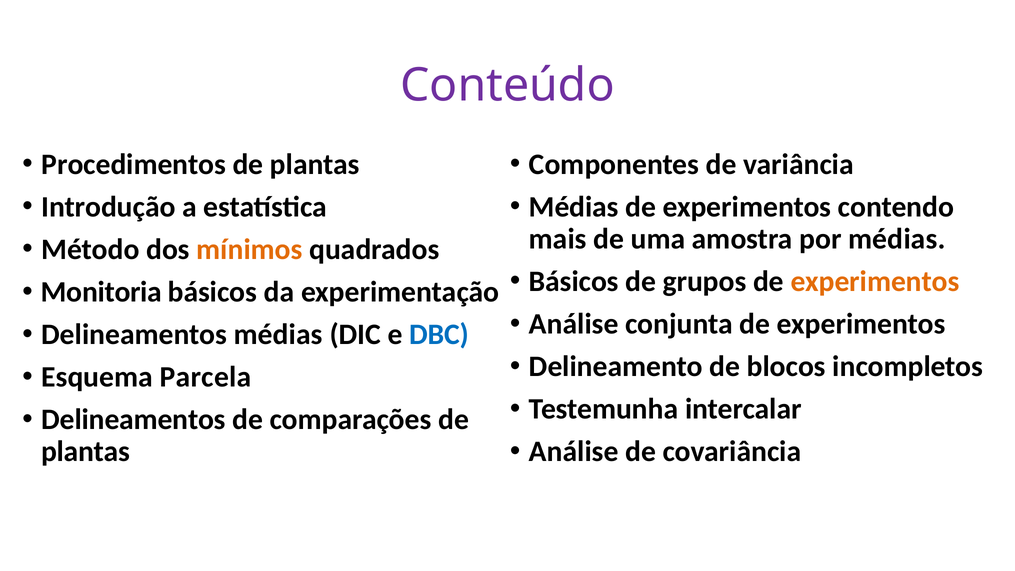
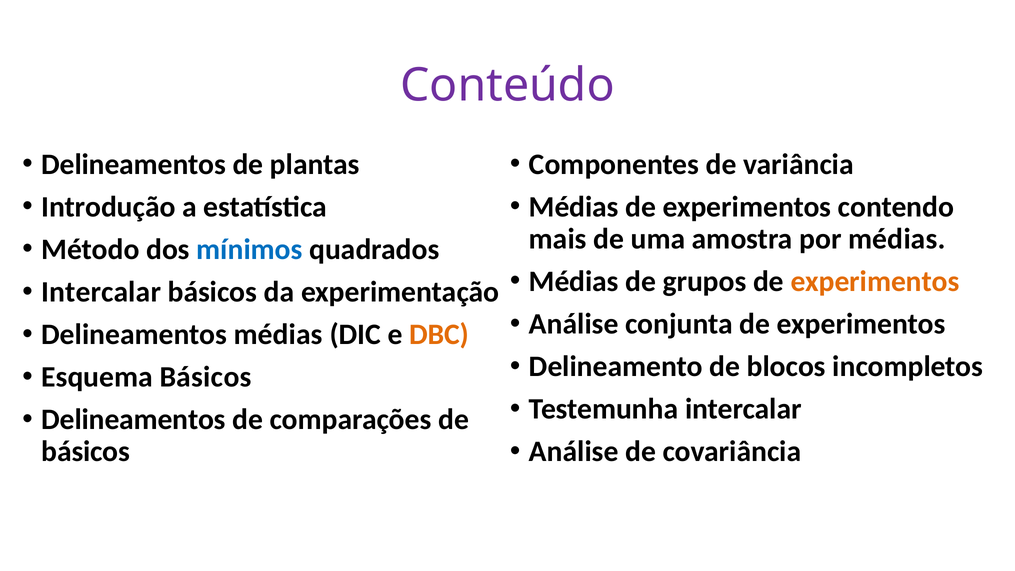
Procedimentos at (134, 164): Procedimentos -> Delineamentos
mínimos colour: orange -> blue
Básicos at (574, 281): Básicos -> Médias
Monitoria at (101, 292): Monitoria -> Intercalar
DBC colour: blue -> orange
Esquema Parcela: Parcela -> Básicos
plantas at (86, 452): plantas -> básicos
